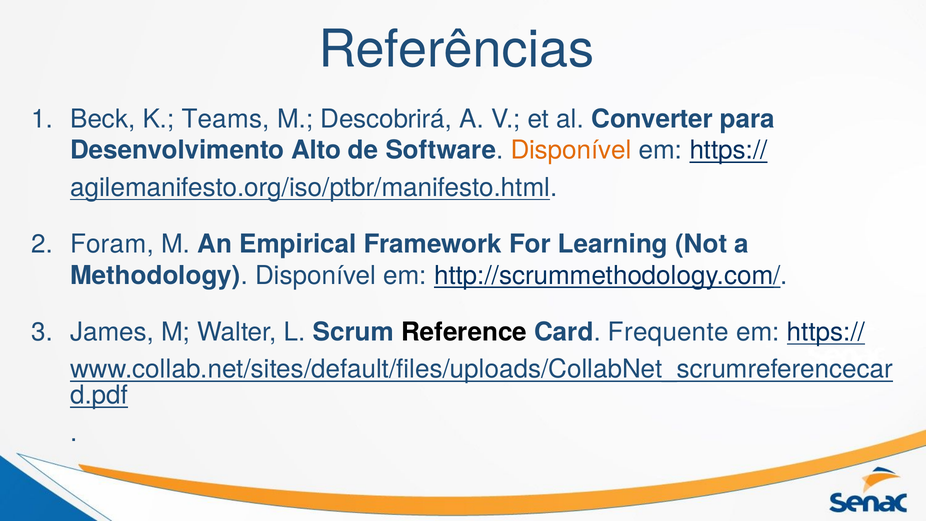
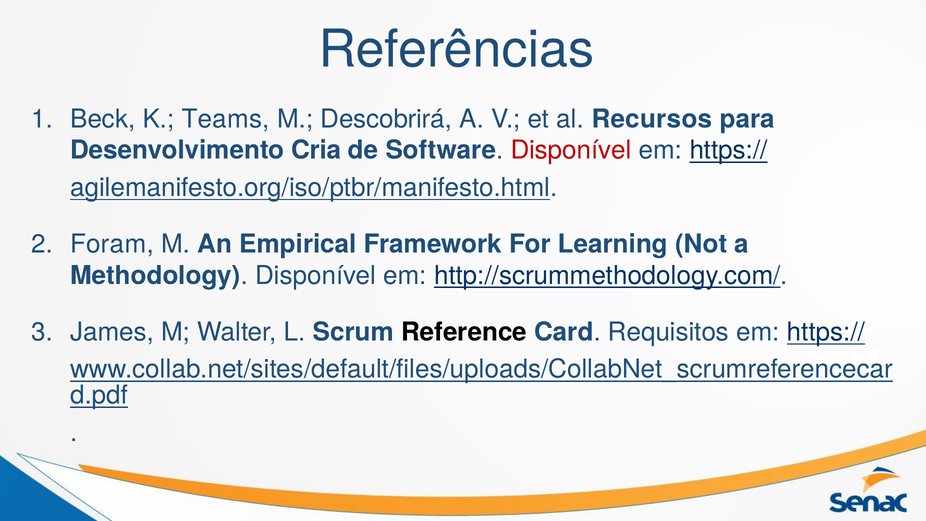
Converter: Converter -> Recursos
Alto: Alto -> Cria
Disponível at (571, 150) colour: orange -> red
Frequente: Frequente -> Requisitos
